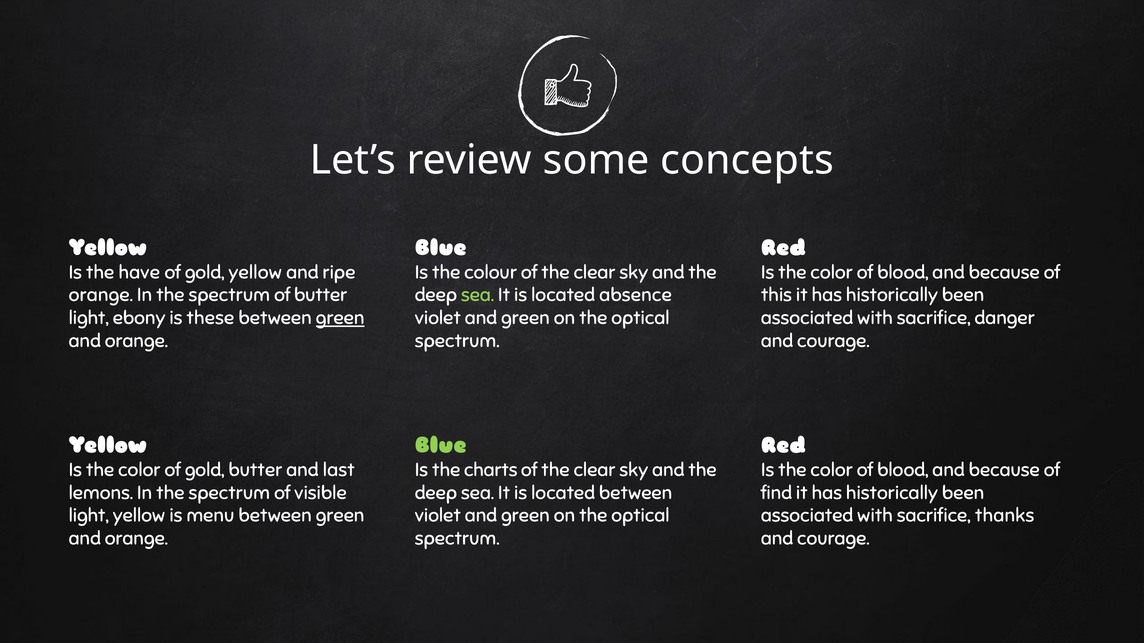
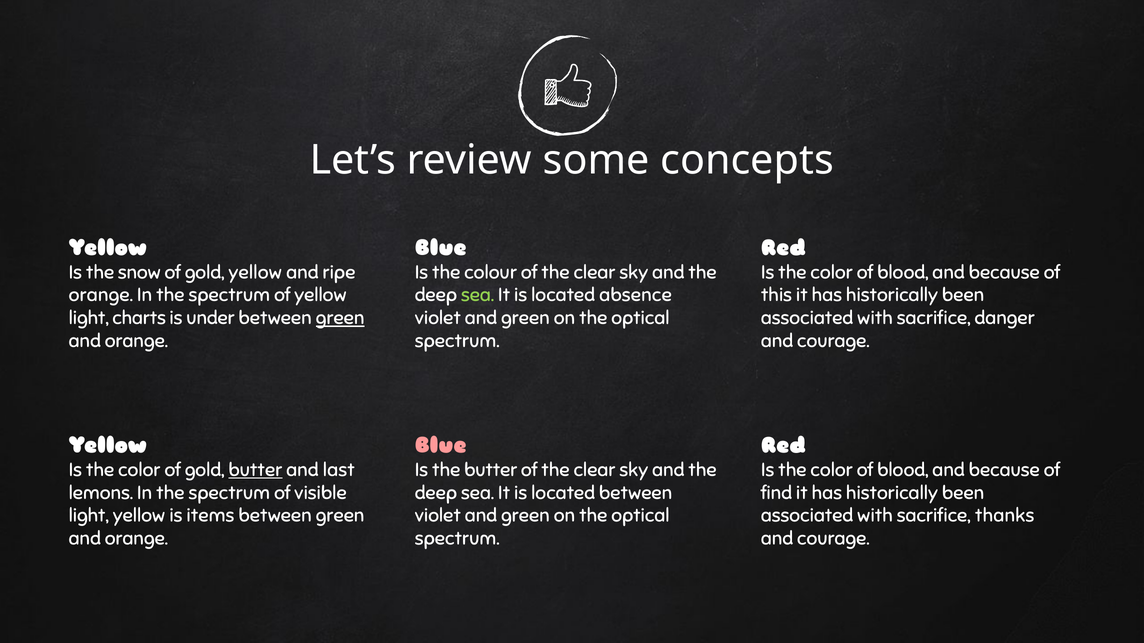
have: have -> snow
of butter: butter -> yellow
ebony: ebony -> charts
these: these -> under
Blue at (441, 446) colour: light green -> pink
butter at (255, 470) underline: none -> present
the charts: charts -> butter
menu: menu -> items
